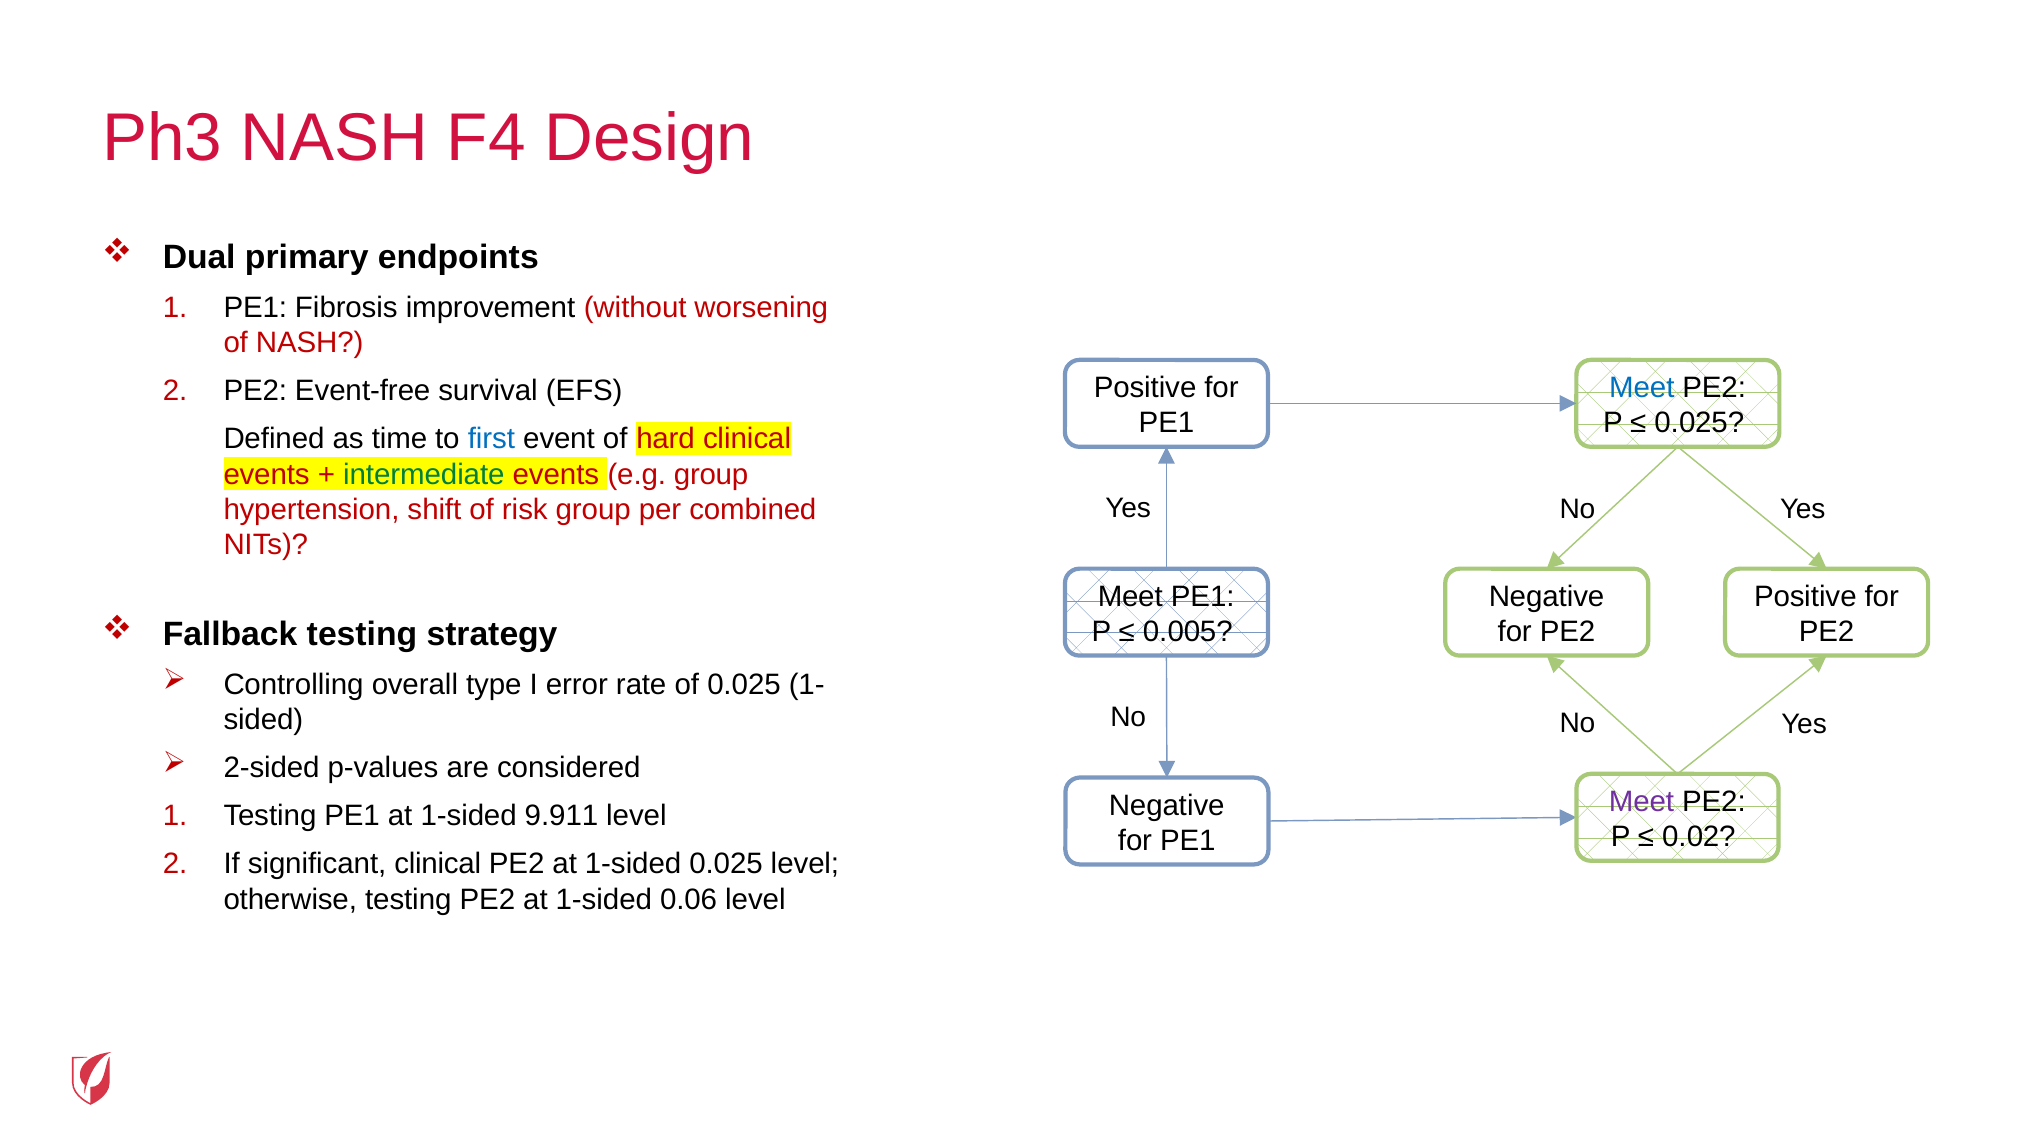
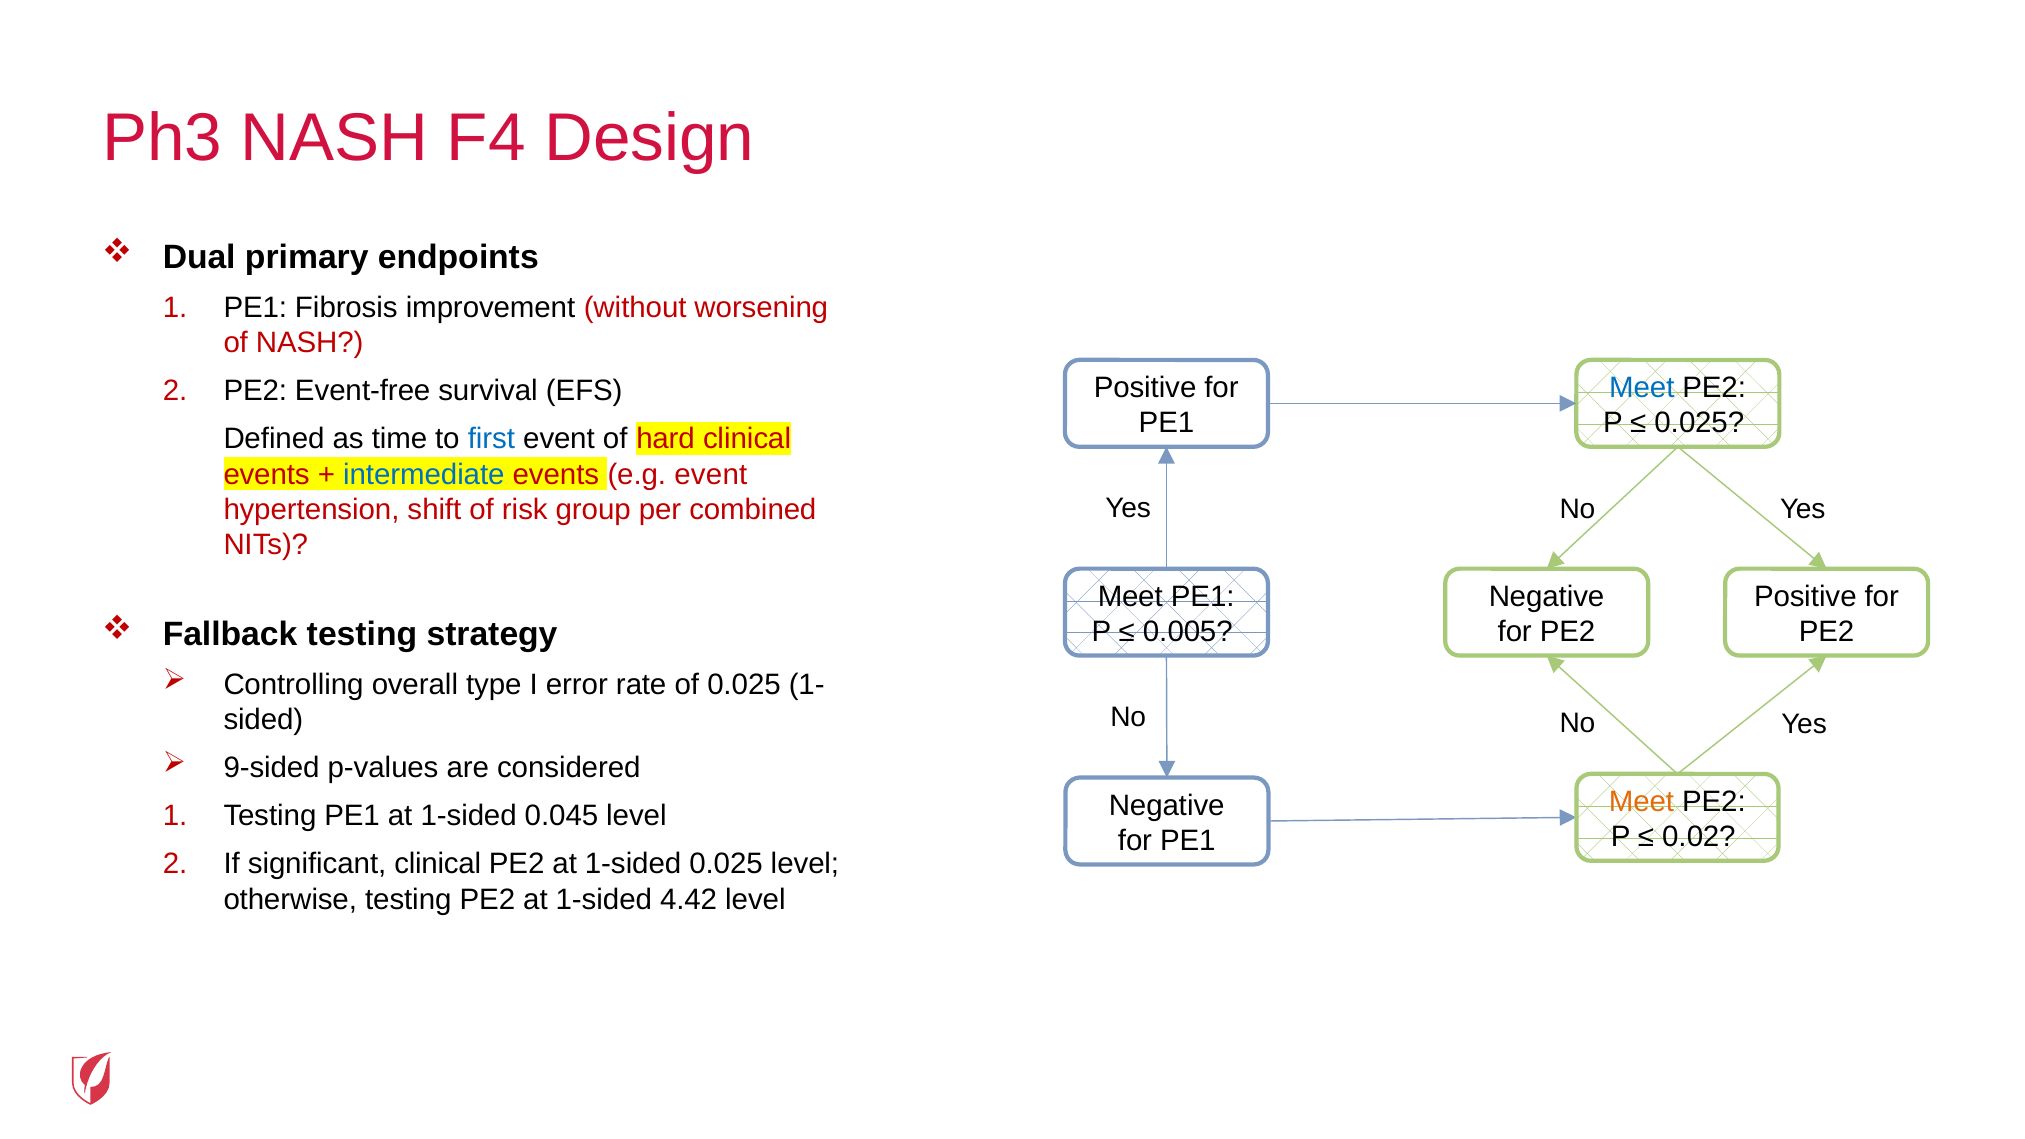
intermediate colour: green -> blue
e.g group: group -> event
2-sided: 2-sided -> 9-sided
Meet at (1642, 802) colour: purple -> orange
9.911: 9.911 -> 0.045
0.06: 0.06 -> 4.42
